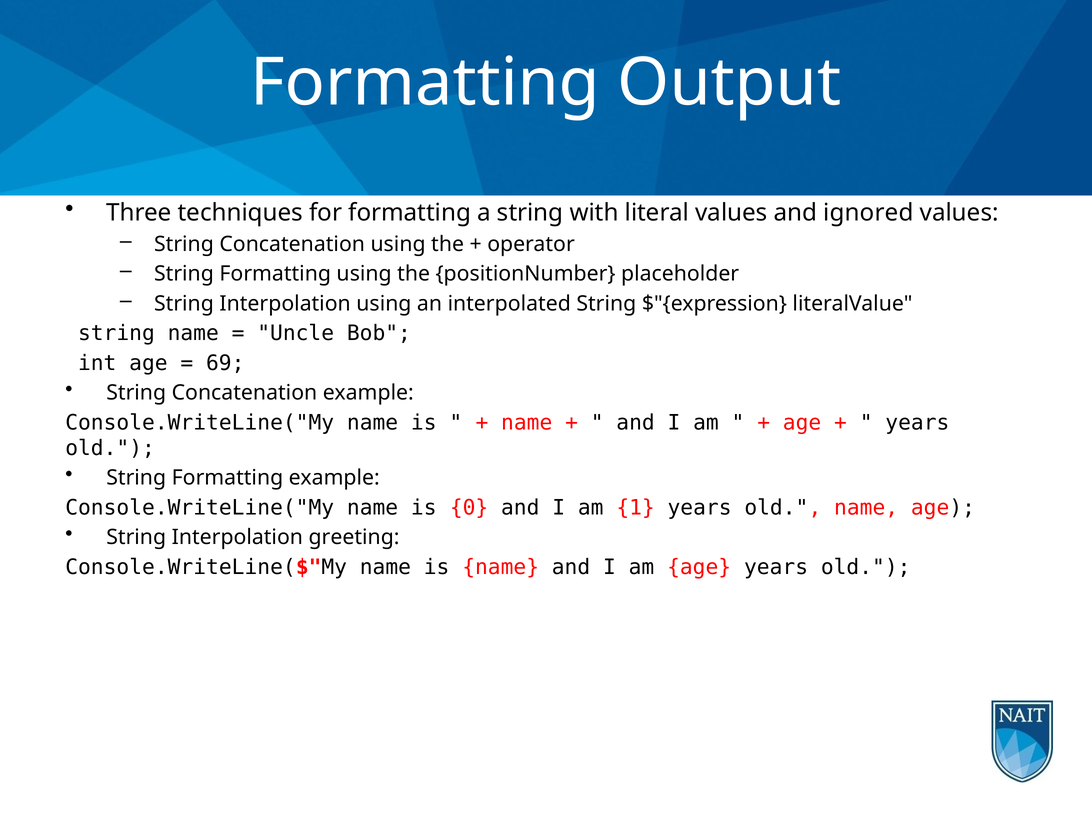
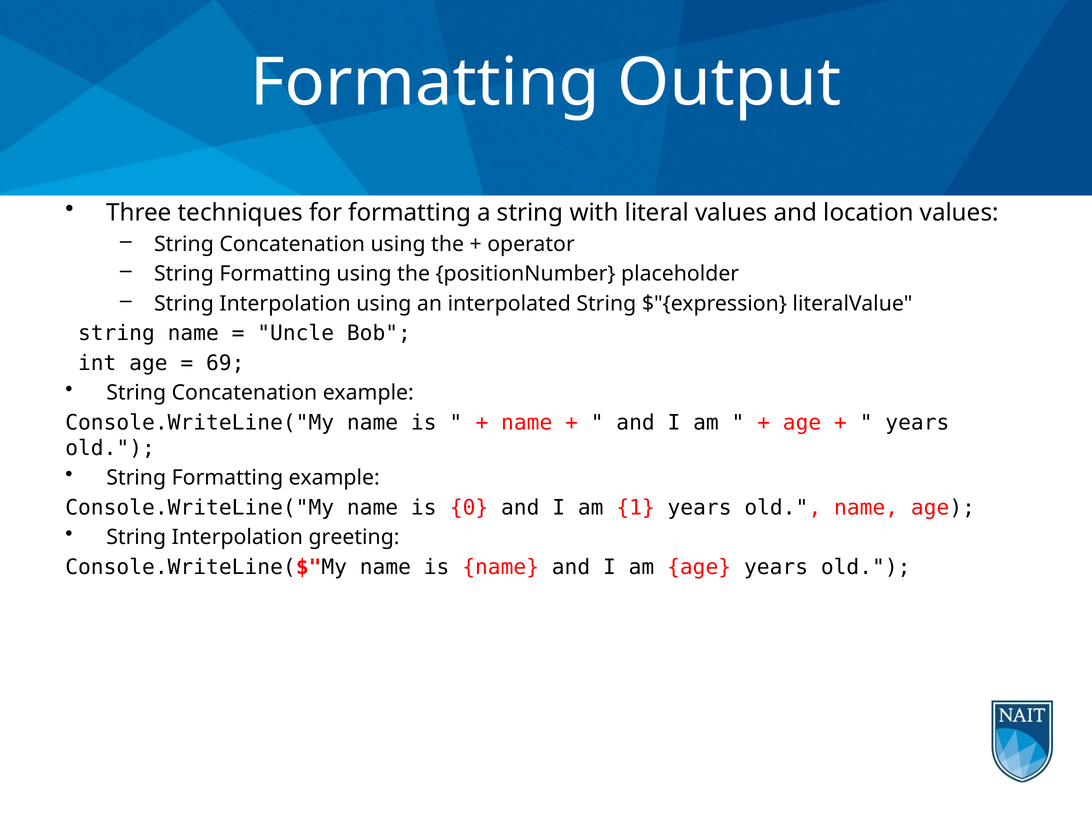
ignored: ignored -> location
